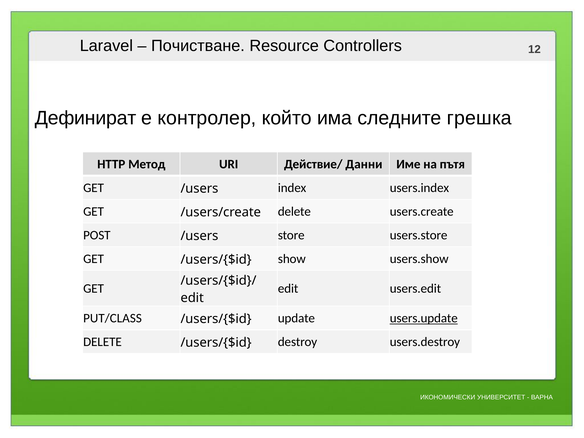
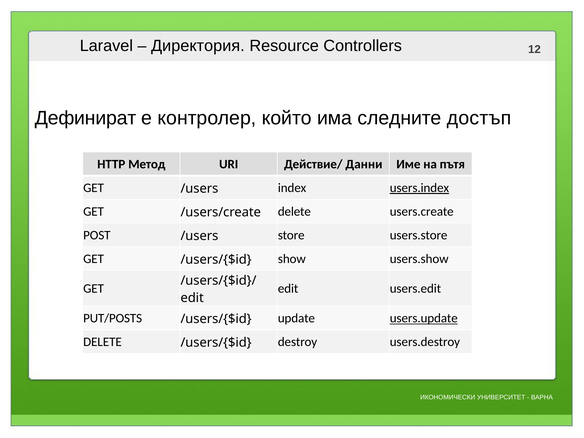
Почистване: Почистване -> Директория
грешка: грешка -> достъп
users.index underline: none -> present
PUT/CLASS: PUT/CLASS -> PUT/POSTS
